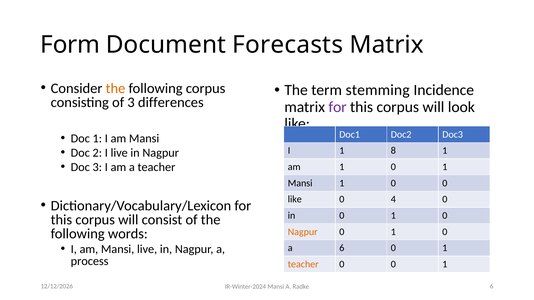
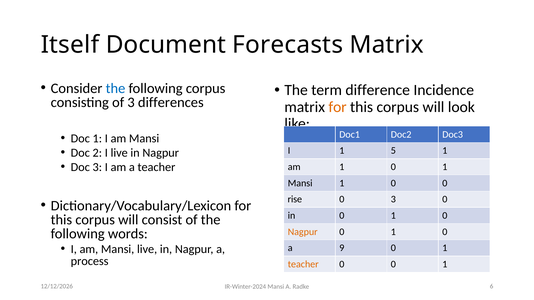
Form: Form -> Itself
the at (116, 88) colour: orange -> blue
stemming: stemming -> difference
for at (338, 107) colour: purple -> orange
8: 8 -> 5
like at (295, 200): like -> rise
0 4: 4 -> 3
a 6: 6 -> 9
